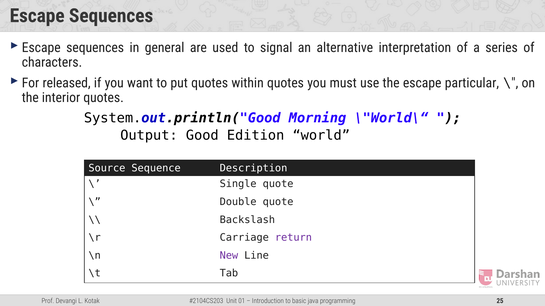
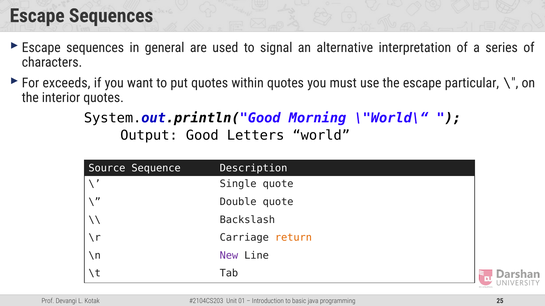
released: released -> exceeds
Edition: Edition -> Letters
return colour: purple -> orange
